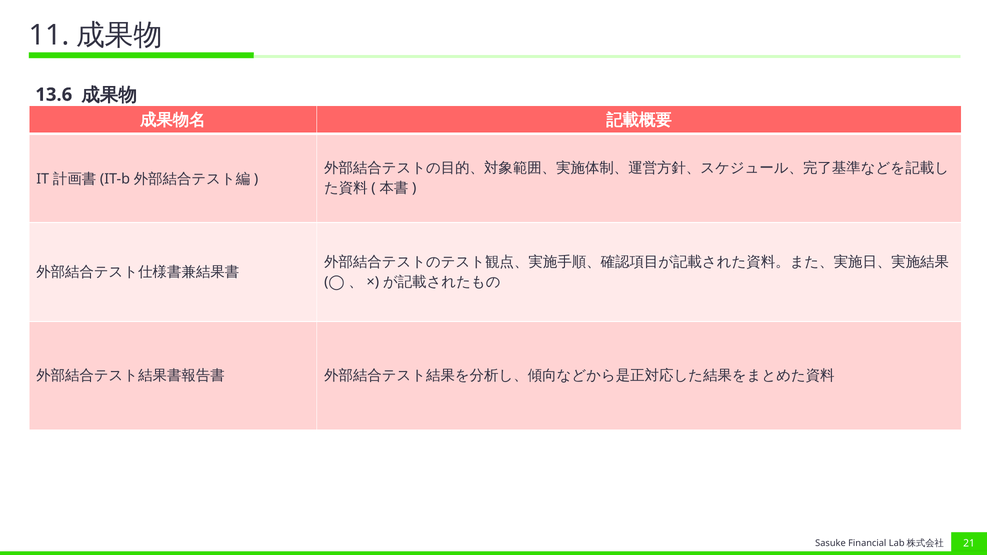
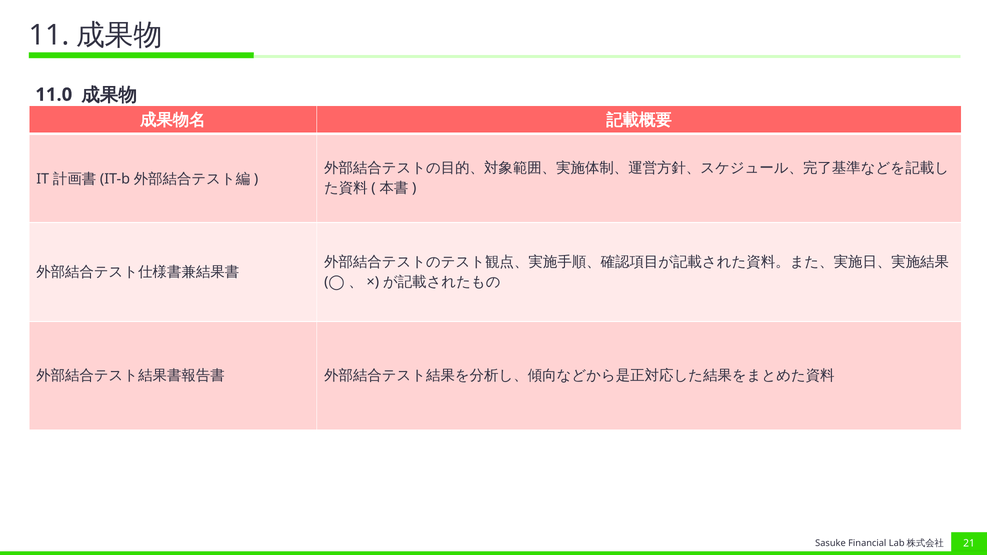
13.6: 13.6 -> 11.0
